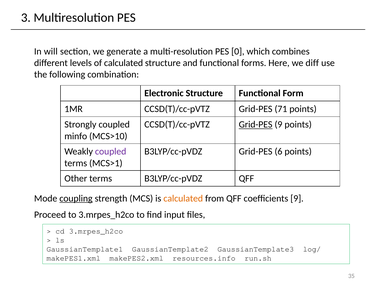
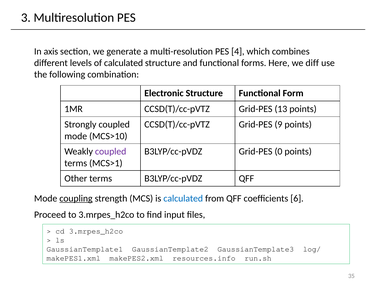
will: will -> axis
0: 0 -> 4
71: 71 -> 13
Grid-PES at (256, 124) underline: present -> none
minfo at (76, 136): minfo -> mode
6: 6 -> 0
calculated at (183, 198) colour: orange -> blue
coefficients 9: 9 -> 6
